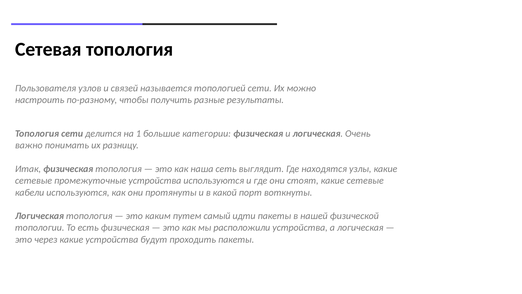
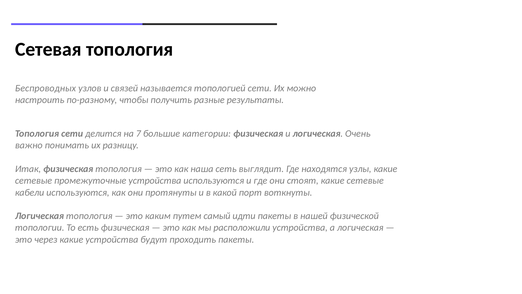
Пользователя: Пользователя -> Беспроводных
1: 1 -> 7
